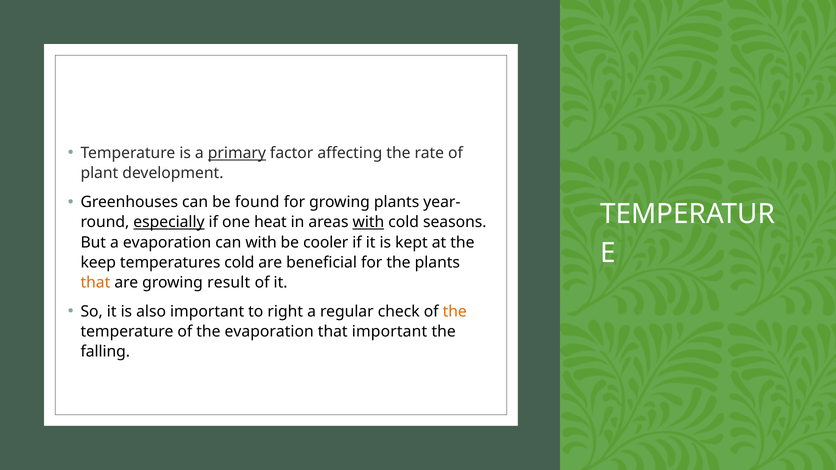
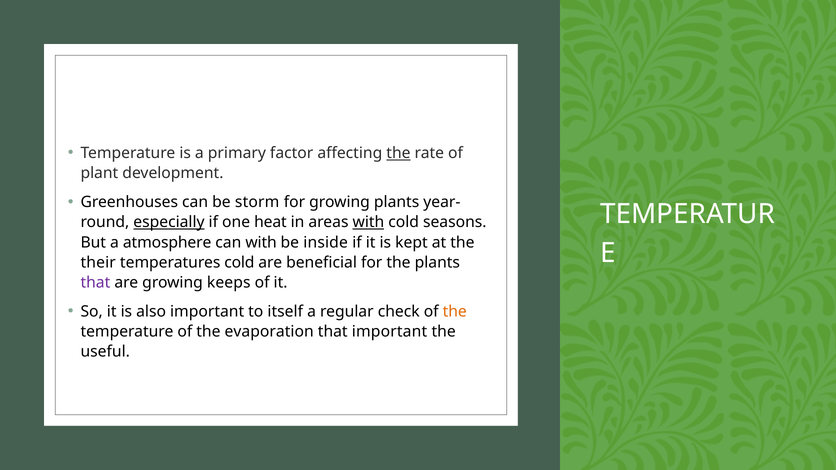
primary underline: present -> none
the at (398, 153) underline: none -> present
found: found -> storm
a evaporation: evaporation -> atmosphere
cooler: cooler -> inside
keep: keep -> their
that at (95, 283) colour: orange -> purple
result: result -> keeps
right: right -> itself
falling: falling -> useful
